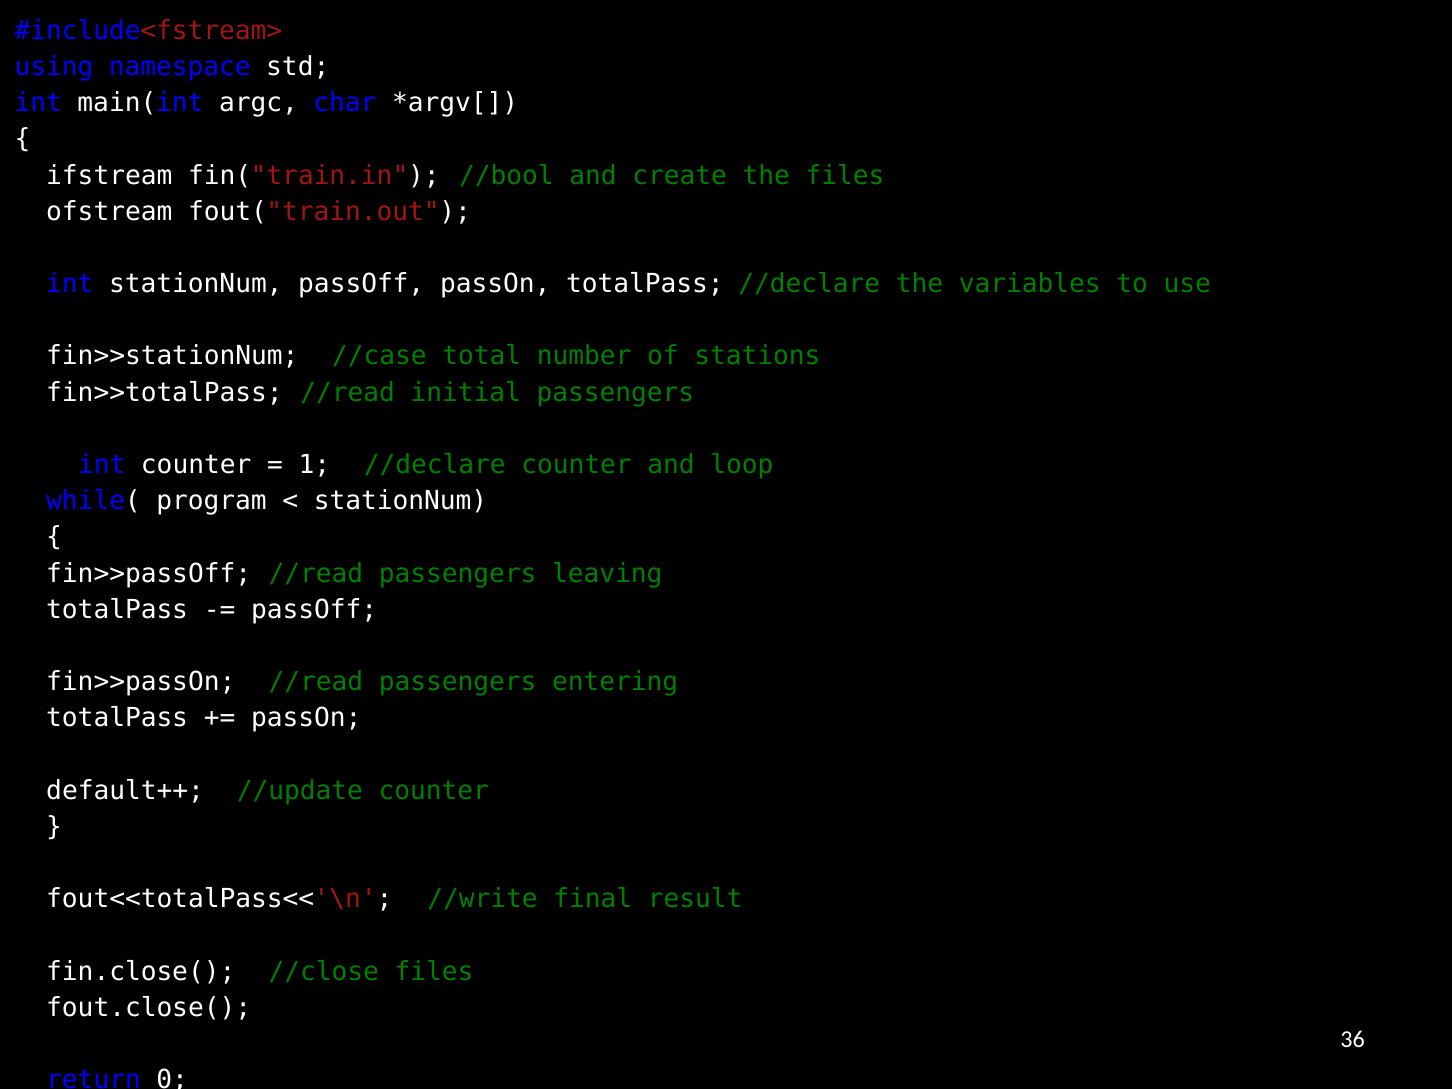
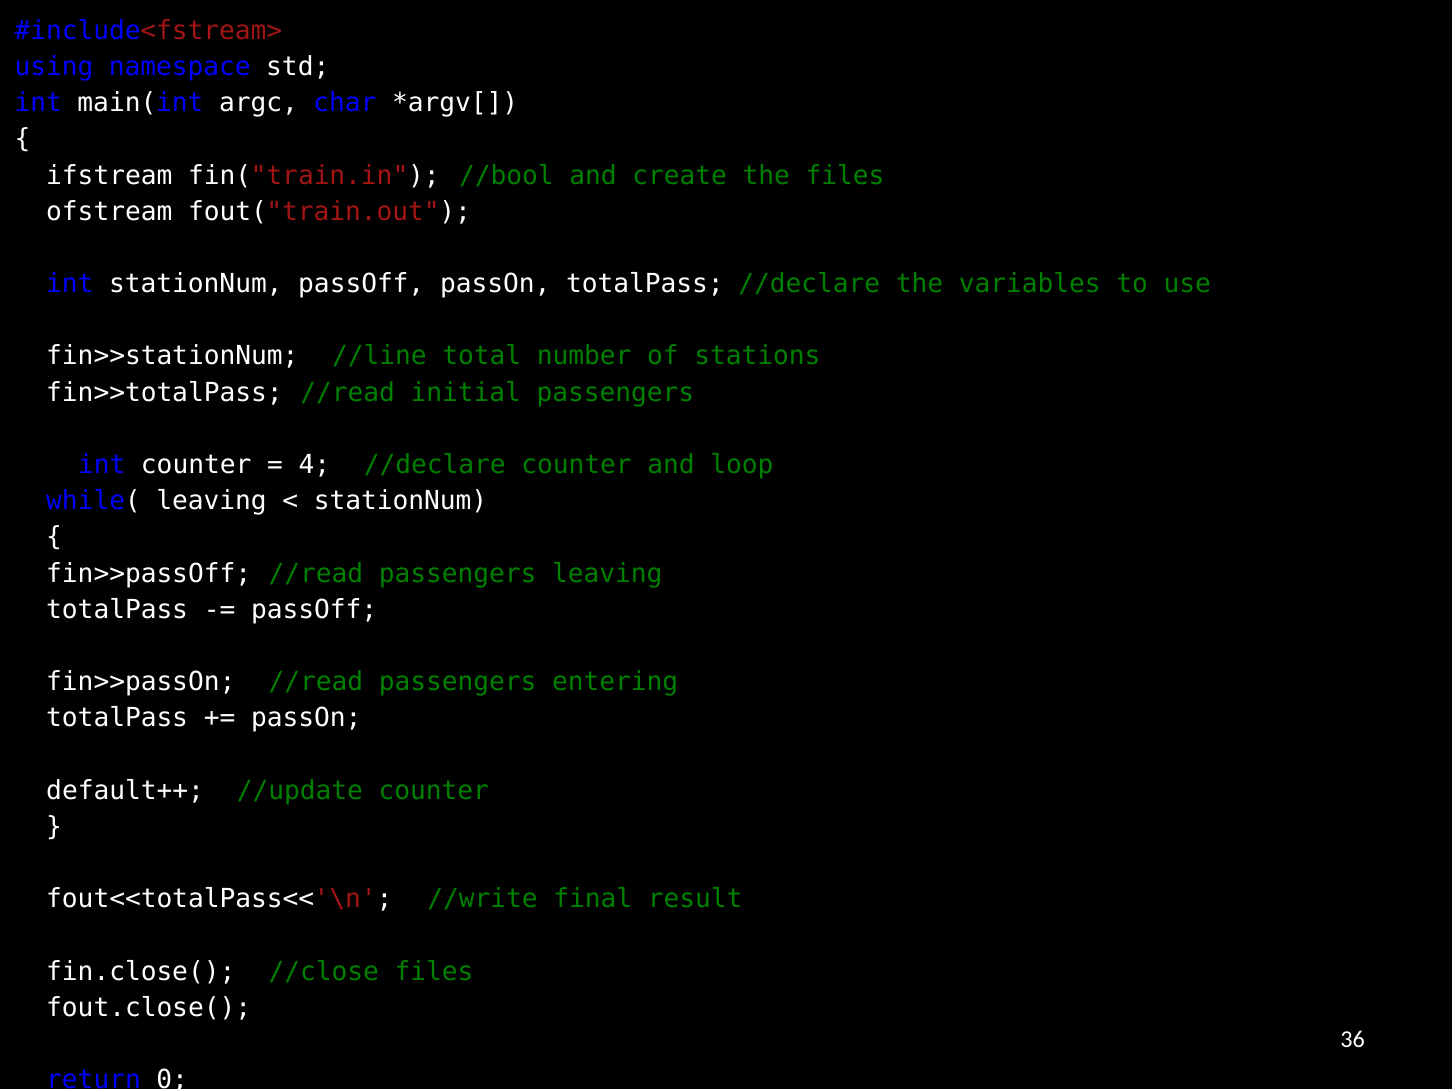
//case: //case -> //line
1: 1 -> 4
while( program: program -> leaving
